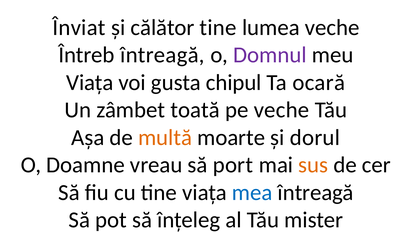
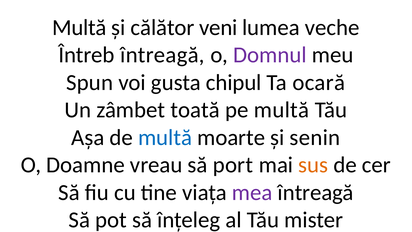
Înviat at (79, 28): Înviat -> Multă
călător tine: tine -> veni
Viața at (90, 82): Viața -> Spun
pe veche: veche -> multă
multă at (165, 137) colour: orange -> blue
dorul: dorul -> senin
mea colour: blue -> purple
